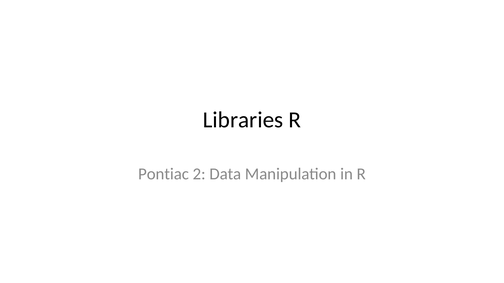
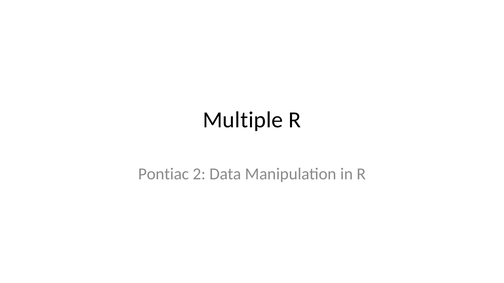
Libraries: Libraries -> Multiple
